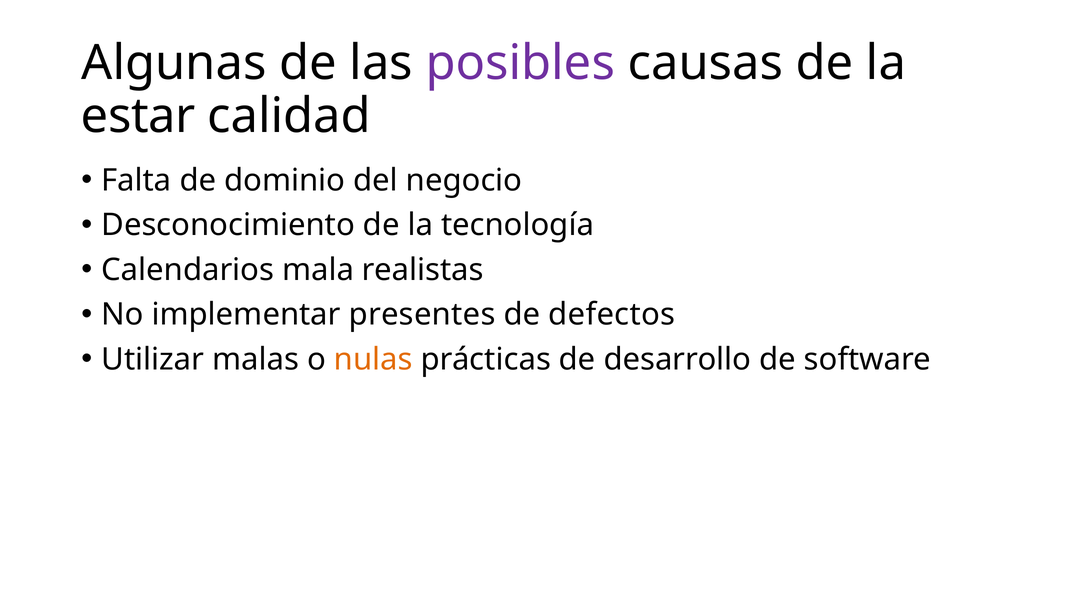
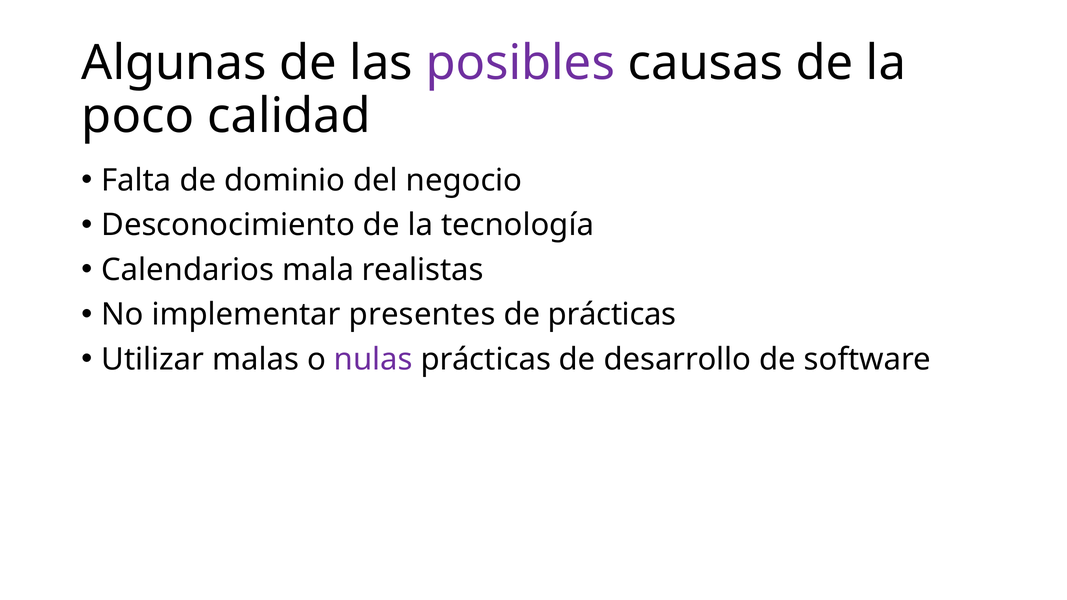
estar: estar -> poco
de defectos: defectos -> prácticas
nulas colour: orange -> purple
